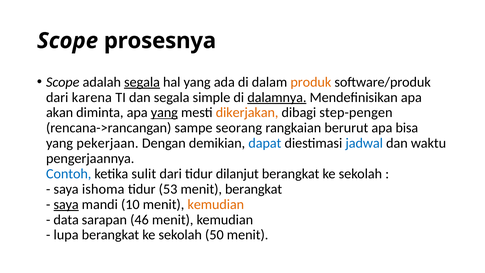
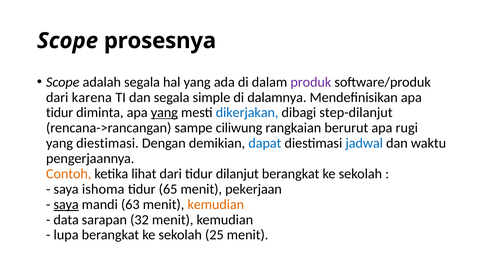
segala at (142, 82) underline: present -> none
produk colour: orange -> purple
dalamnya underline: present -> none
akan at (60, 113): akan -> tidur
dikerjakan colour: orange -> blue
step-pengen: step-pengen -> step-dilanjut
seorang: seorang -> ciliwung
bisa: bisa -> rugi
yang pekerjaan: pekerjaan -> diestimasi
Contoh colour: blue -> orange
sulit: sulit -> lihat
53: 53 -> 65
menit berangkat: berangkat -> pekerjaan
10: 10 -> 63
46: 46 -> 32
50: 50 -> 25
